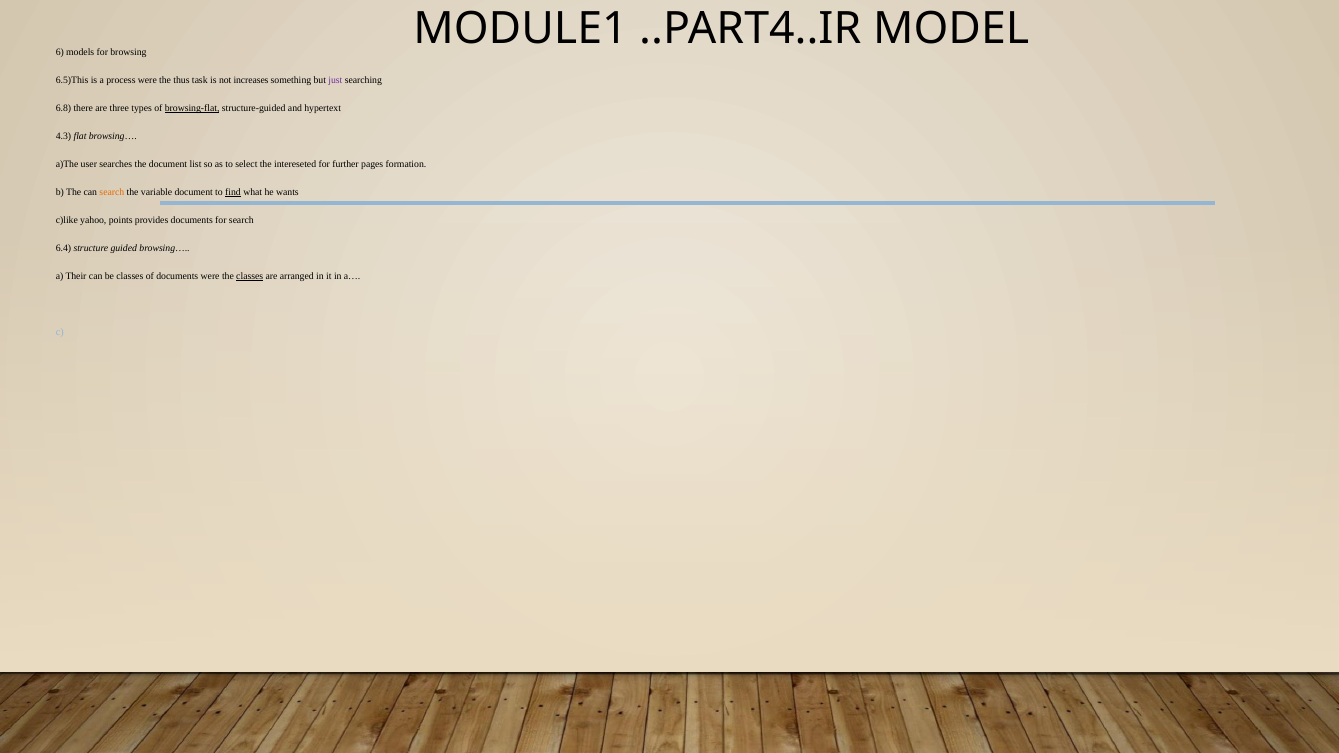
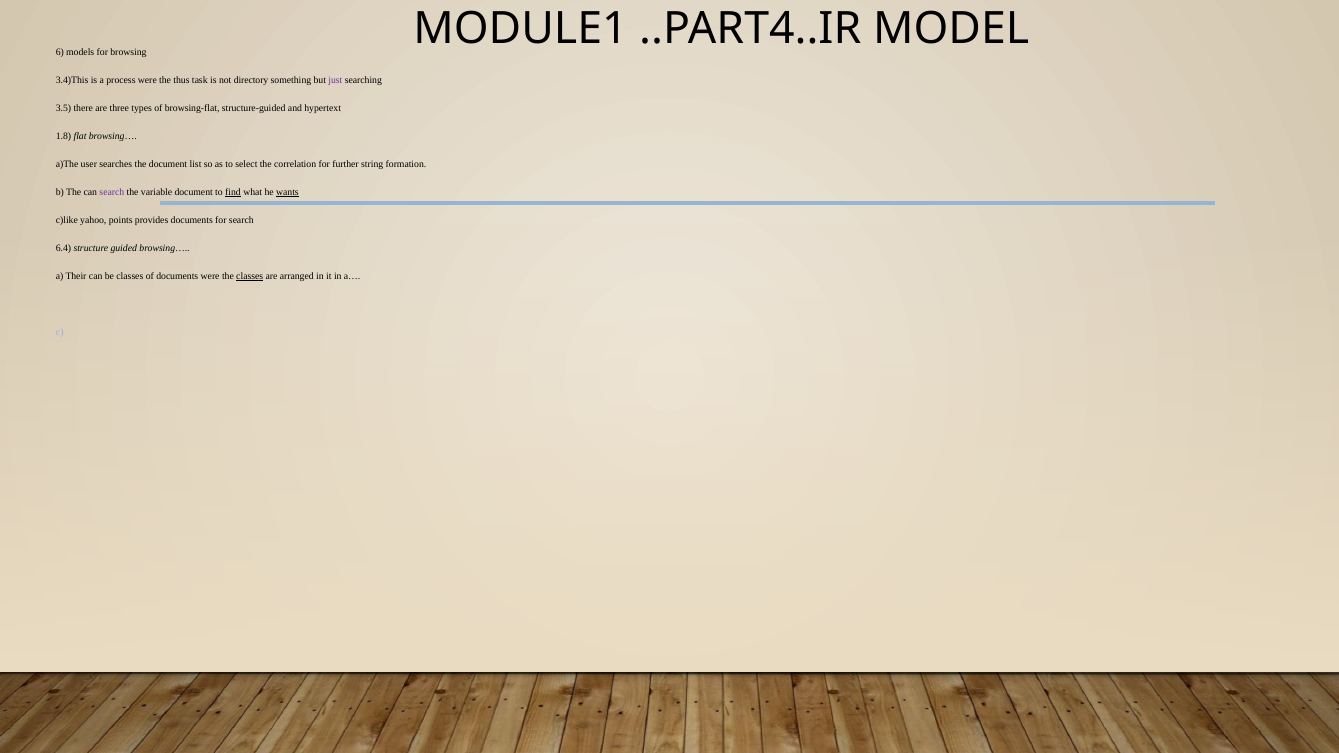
6.5)This: 6.5)This -> 3.4)This
increases: increases -> directory
6.8: 6.8 -> 3.5
browsing-flat underline: present -> none
4.3: 4.3 -> 1.8
intereseted: intereseted -> correlation
pages: pages -> string
search at (112, 192) colour: orange -> purple
wants underline: none -> present
